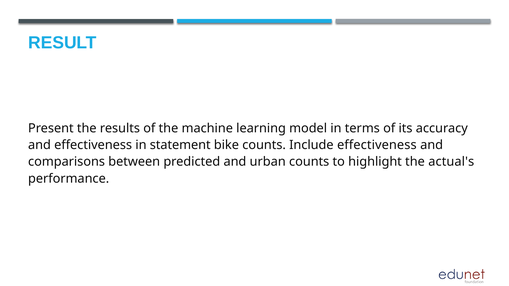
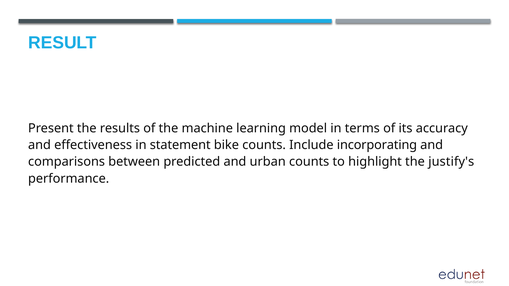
Include effectiveness: effectiveness -> incorporating
actual's: actual's -> justify's
